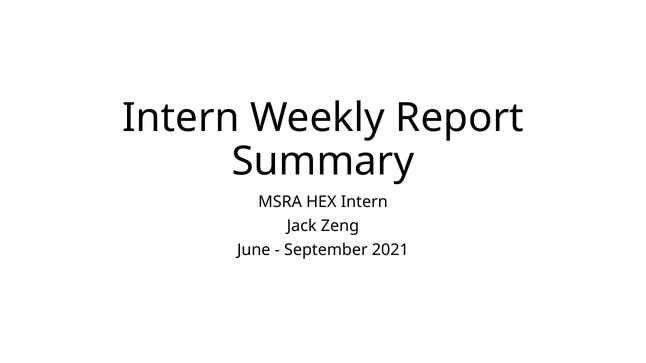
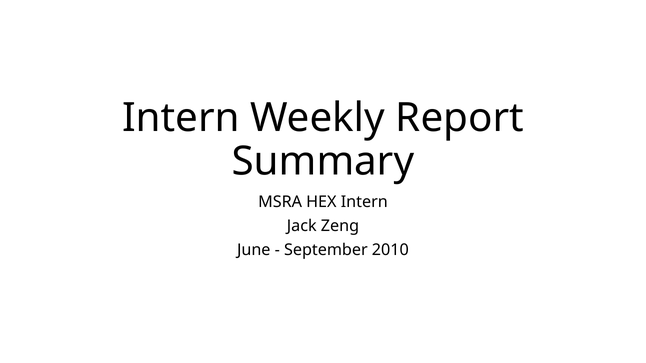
2021: 2021 -> 2010
